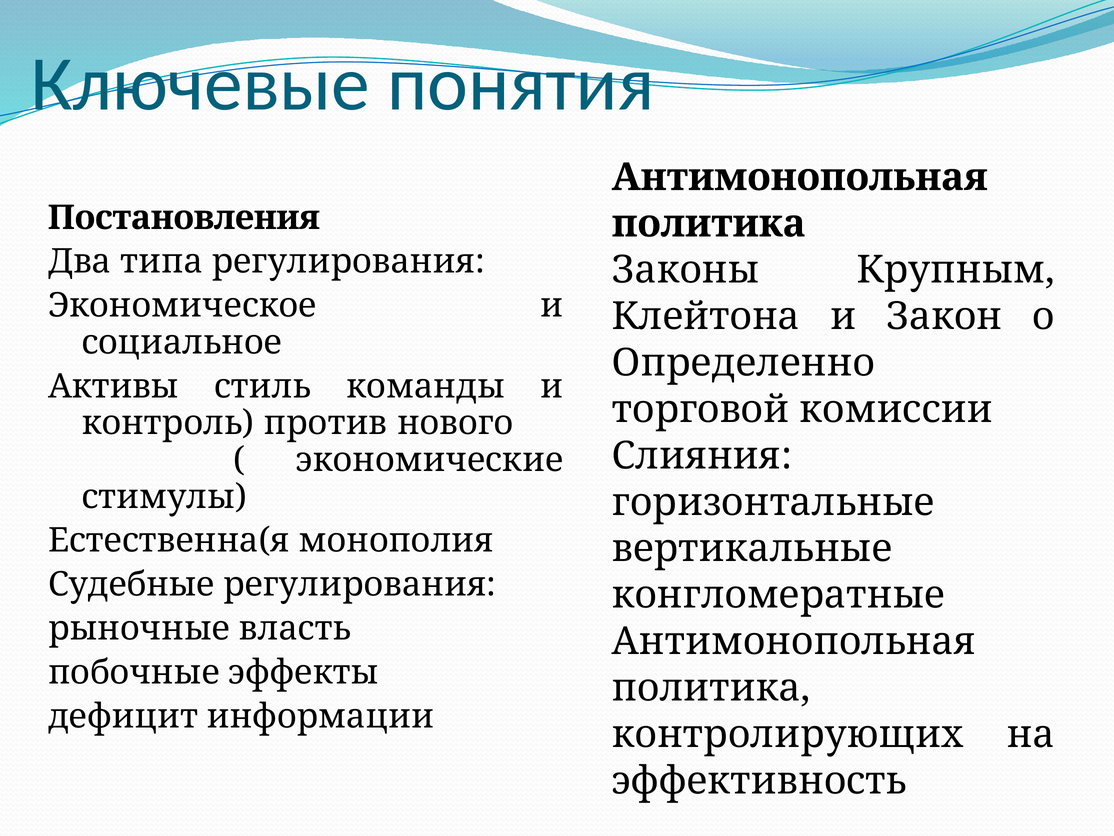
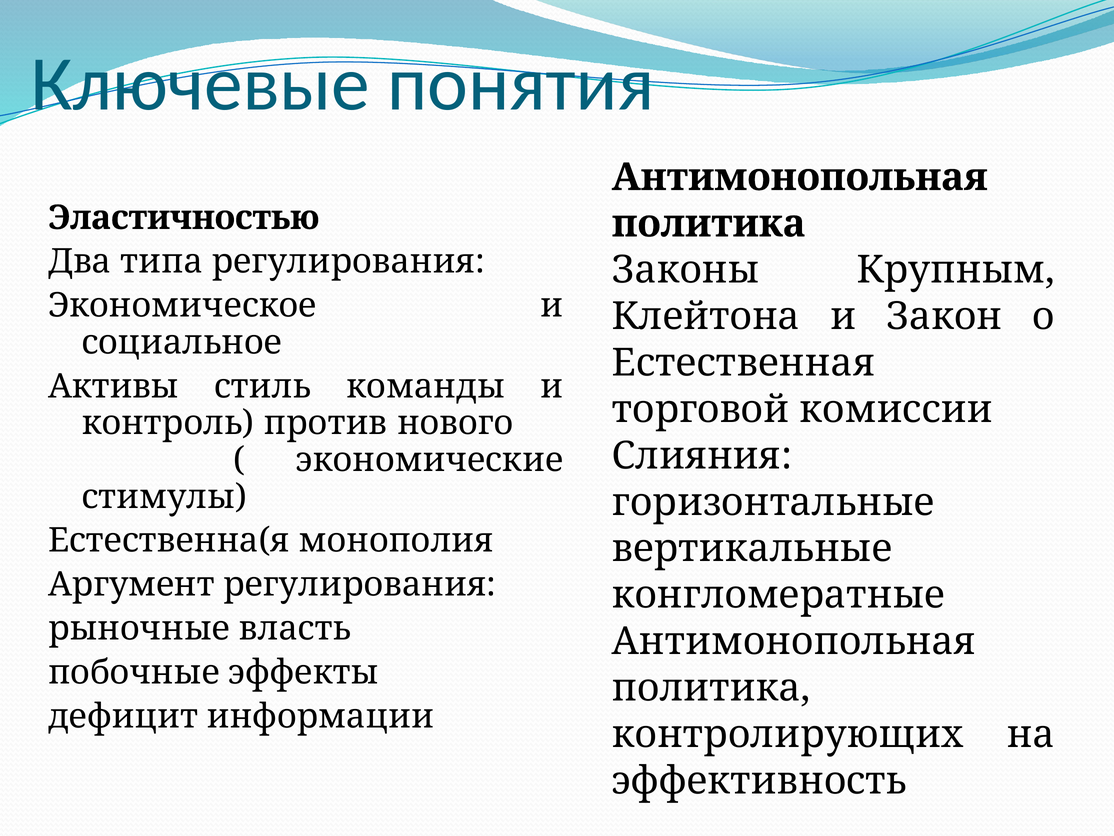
Постановления: Постановления -> Эластичностью
Определенно: Определенно -> Естественная
Судебные: Судебные -> Аргумент
